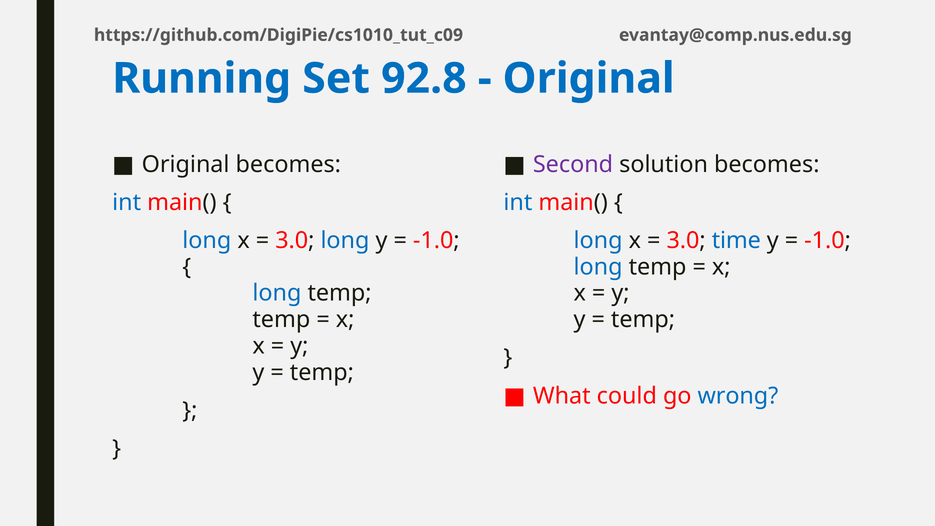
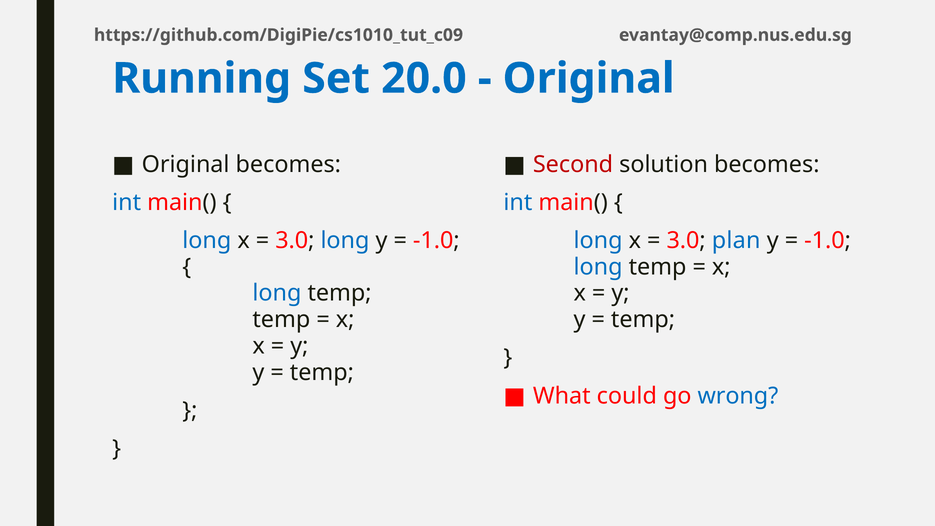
92.8: 92.8 -> 20.0
Second colour: purple -> red
time: time -> plan
